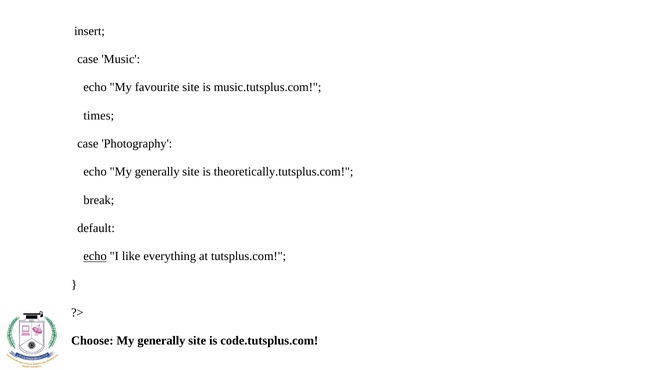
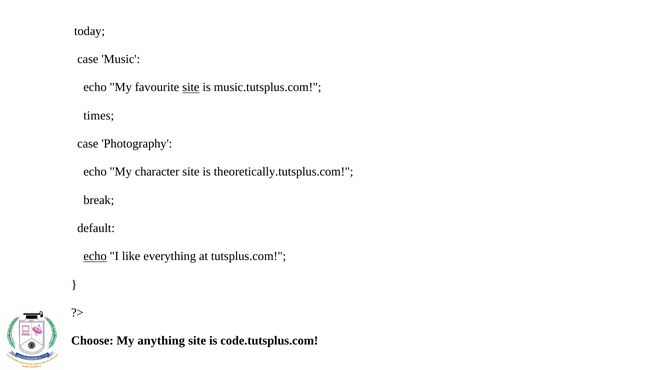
insert: insert -> today
site at (191, 87) underline: none -> present
echo My generally: generally -> character
generally at (161, 340): generally -> anything
